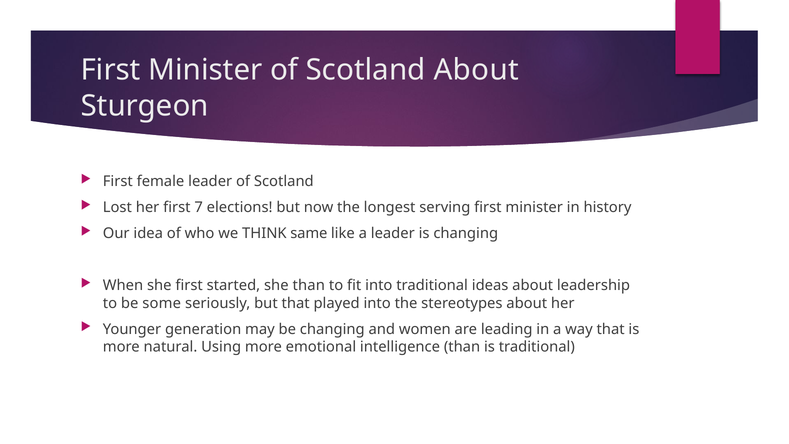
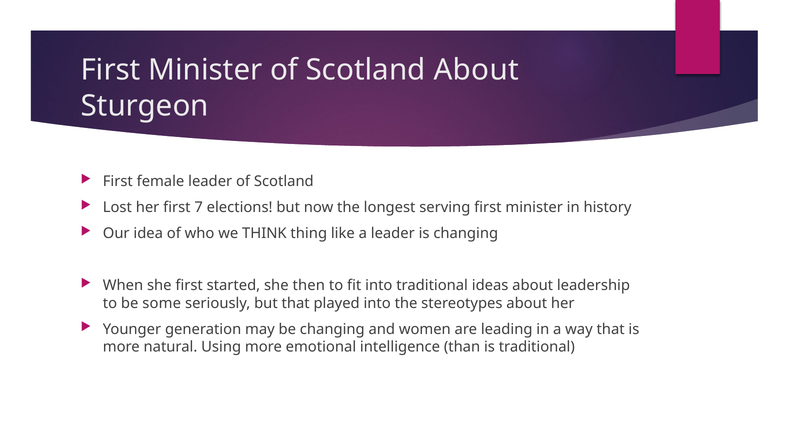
same: same -> thing
she than: than -> then
